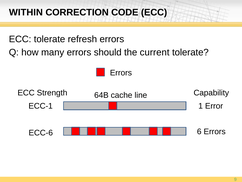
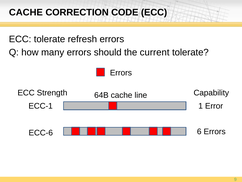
WITHIN at (26, 12): WITHIN -> CACHE
